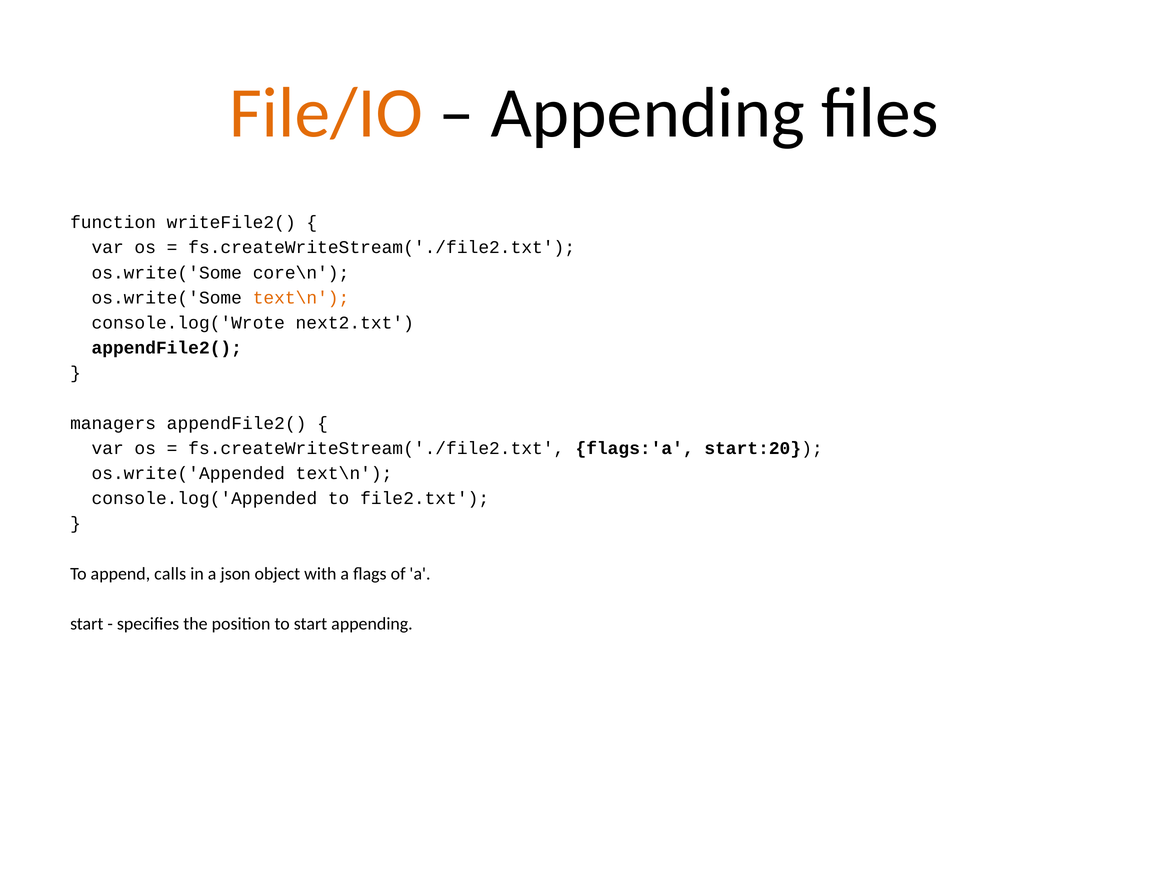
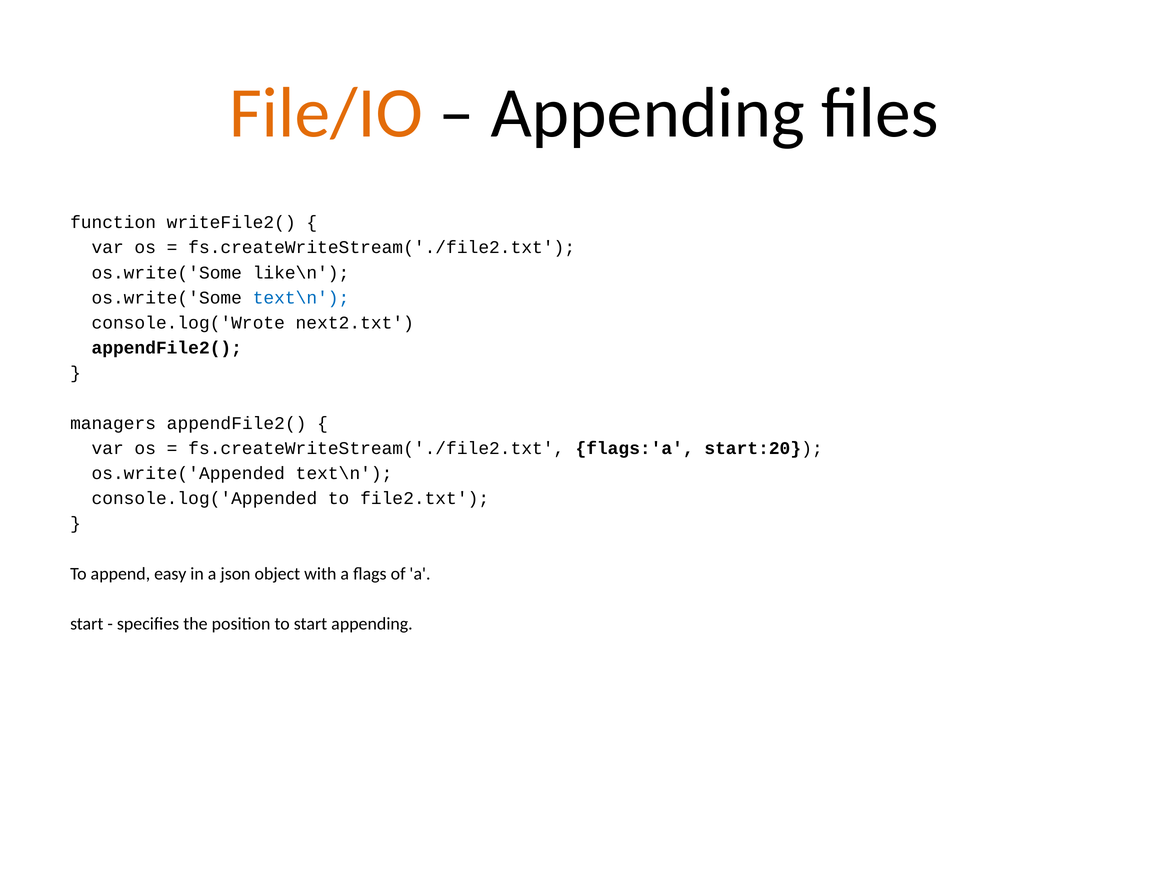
core\n: core\n -> like\n
text\n at (301, 298) colour: orange -> blue
calls: calls -> easy
